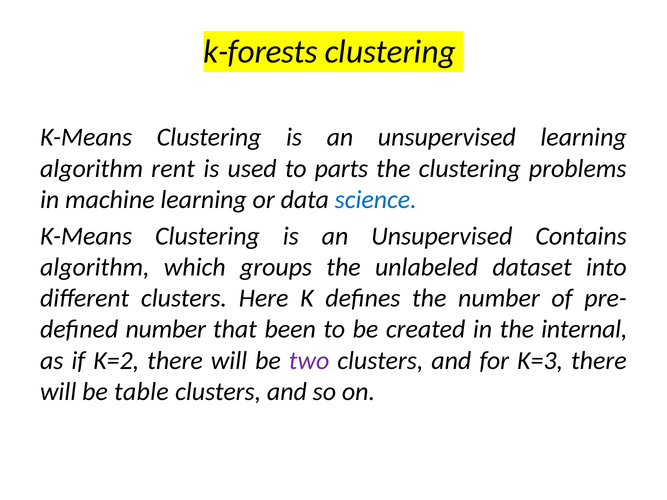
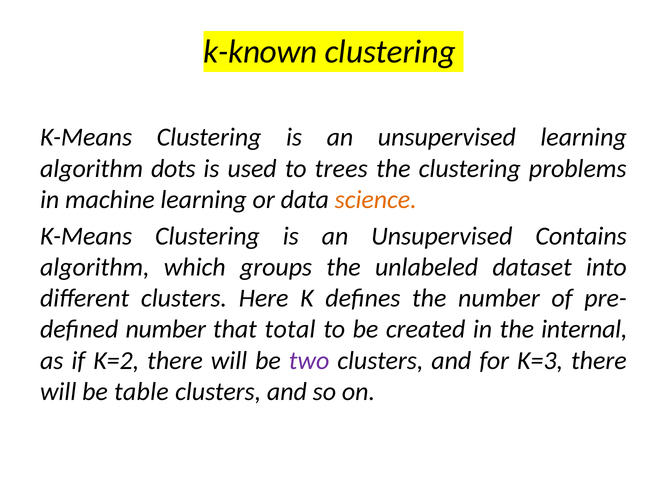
k-forests: k-forests -> k-known
rent: rent -> dots
parts: parts -> trees
science colour: blue -> orange
been: been -> total
